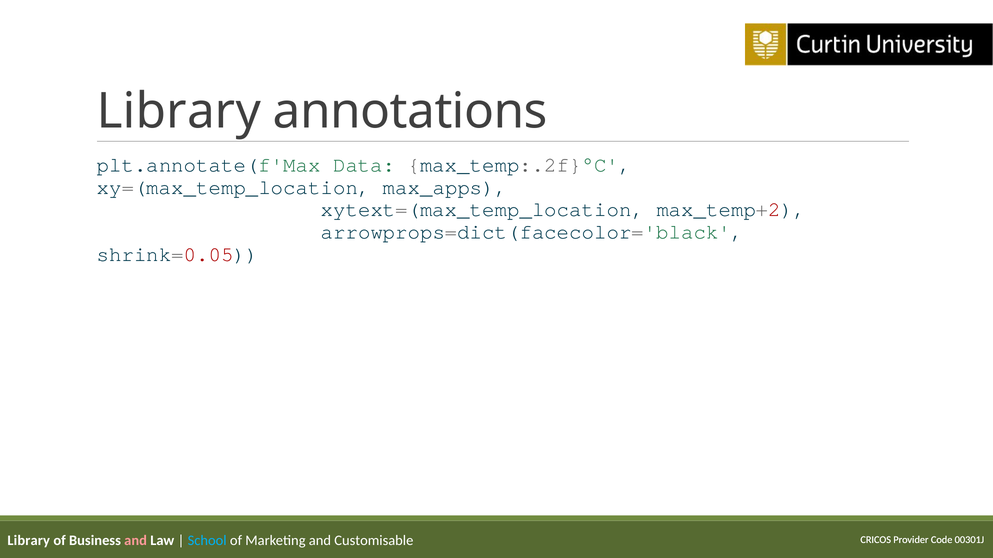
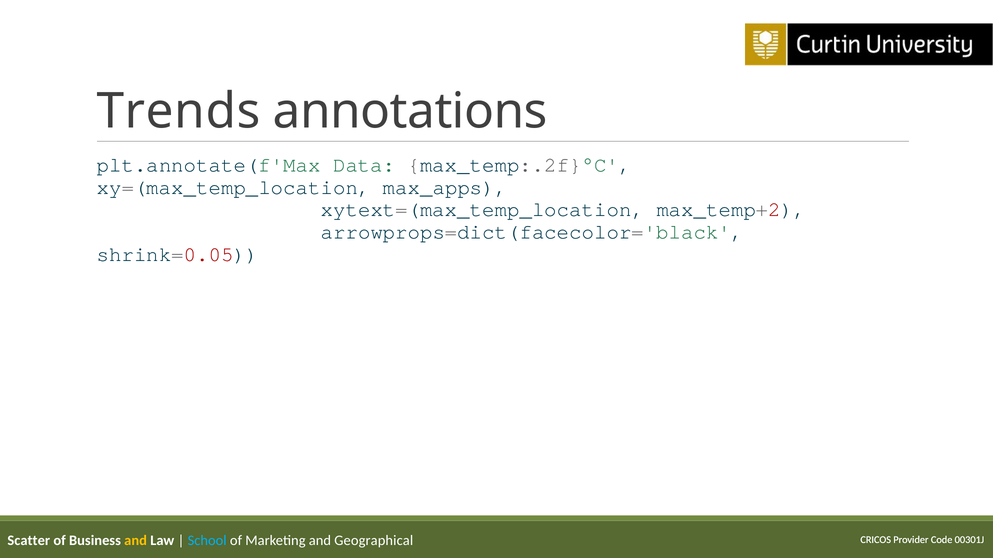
Library at (179, 111): Library -> Trends
Library at (29, 541): Library -> Scatter
and at (136, 541) colour: pink -> yellow
Customisable: Customisable -> Geographical
